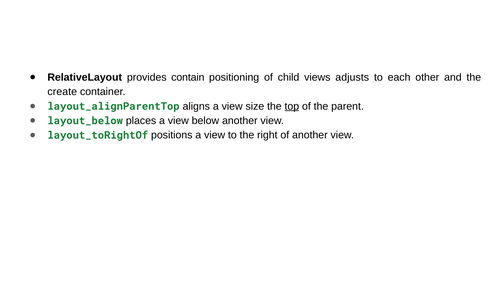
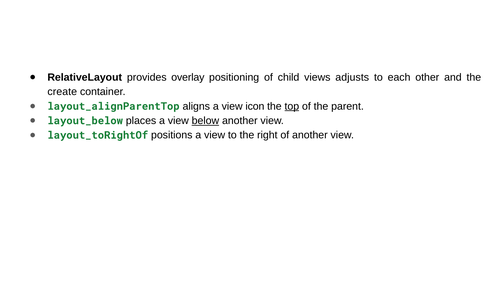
contain: contain -> overlay
size: size -> icon
below underline: none -> present
